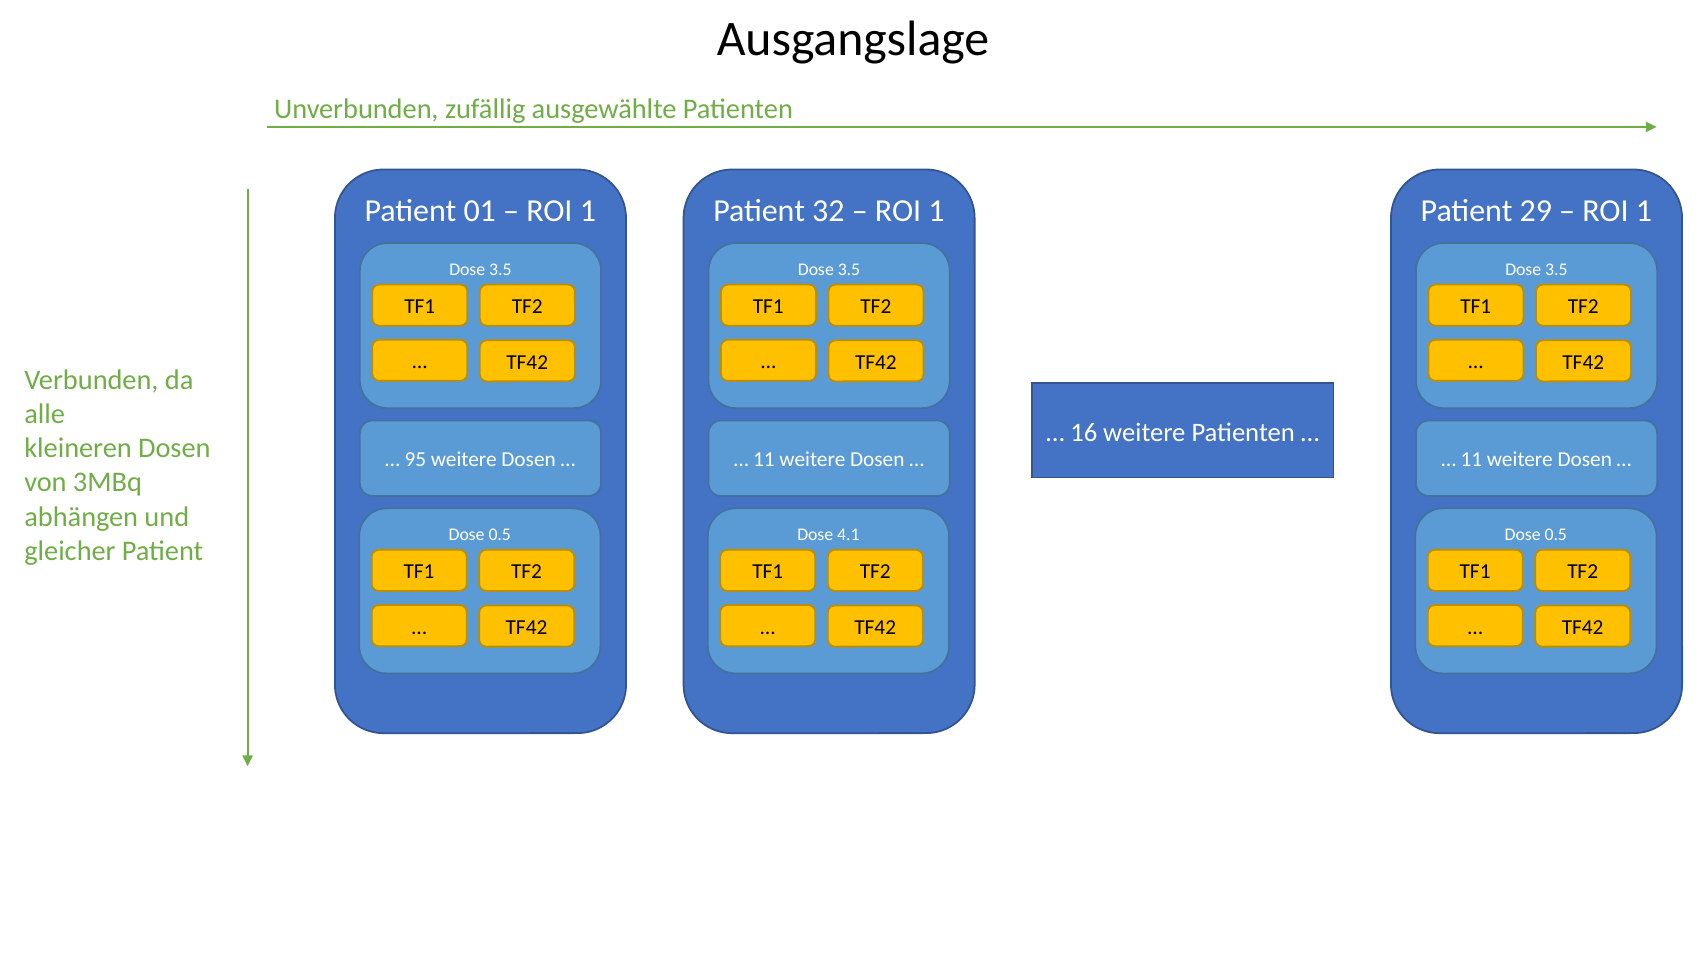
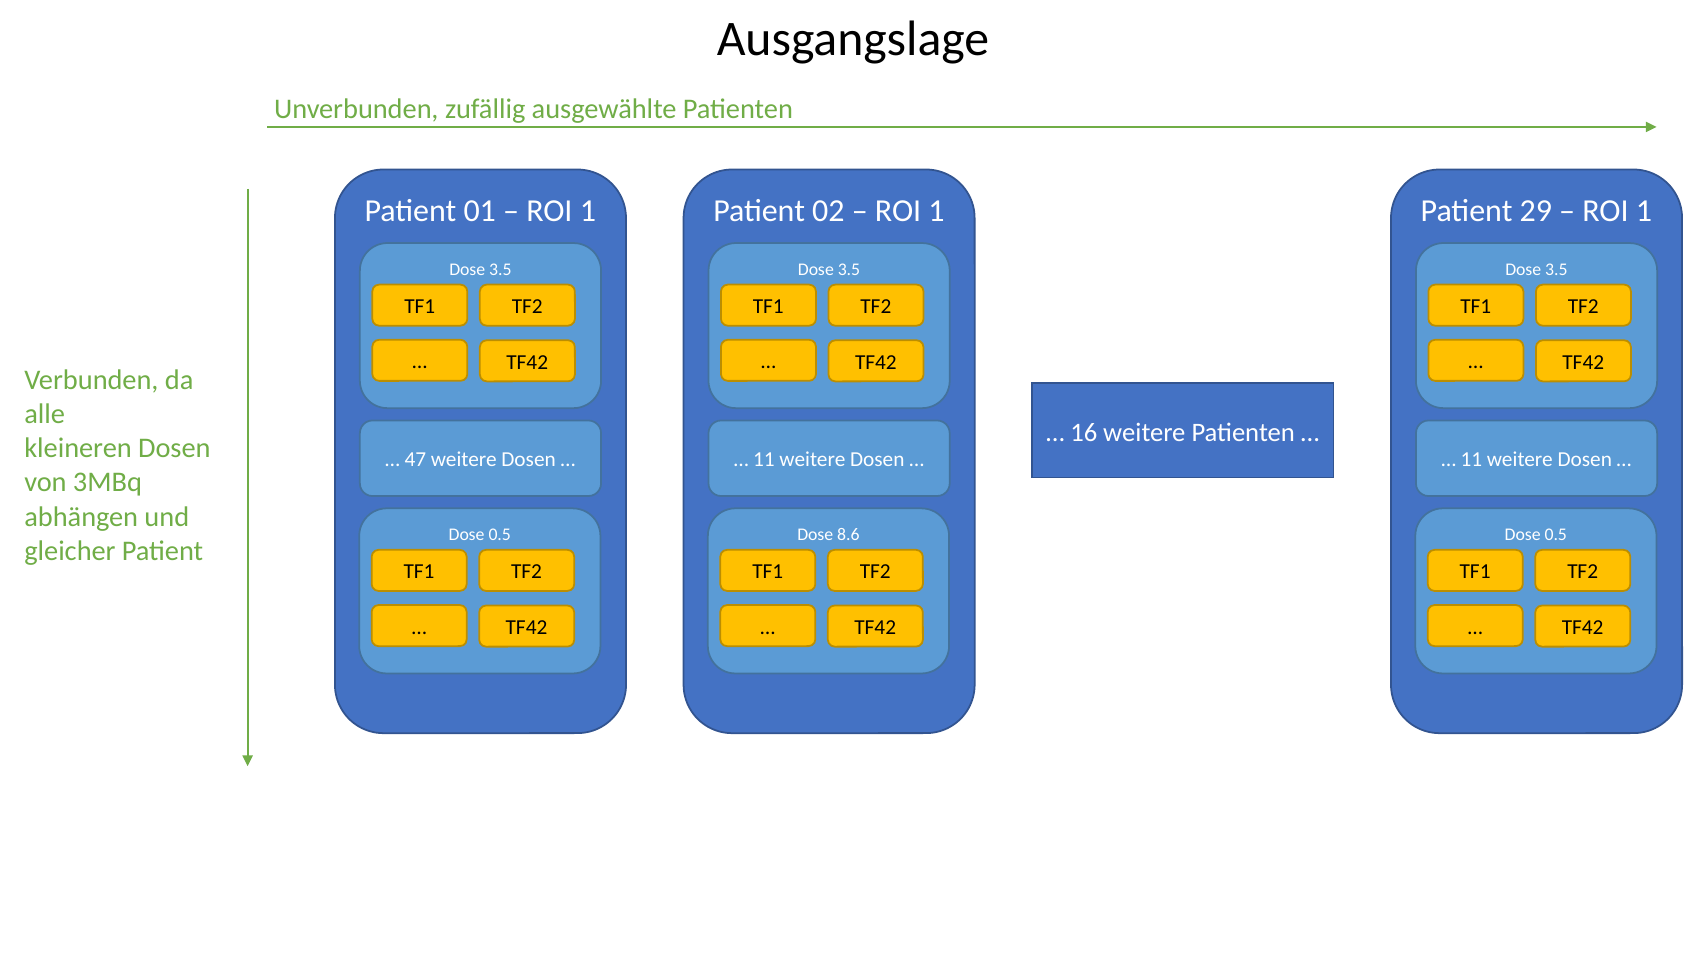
32: 32 -> 02
95: 95 -> 47
4.1: 4.1 -> 8.6
